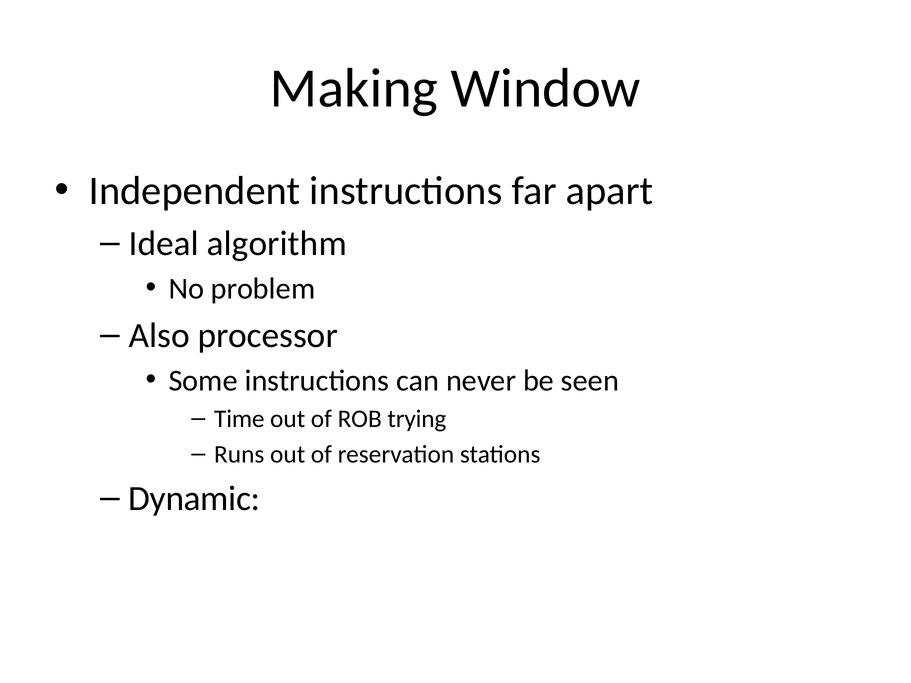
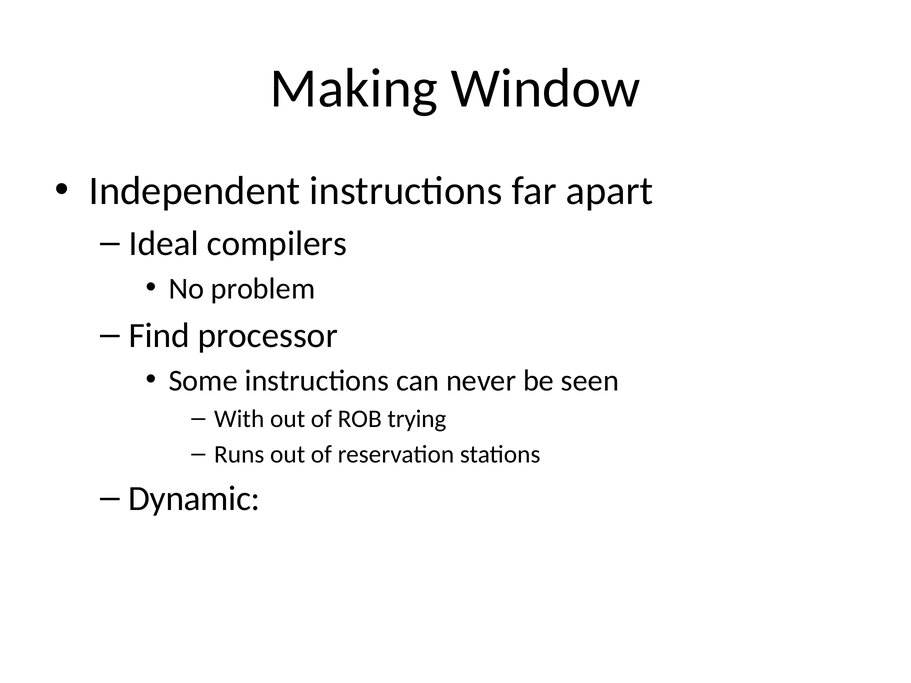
algorithm: algorithm -> compilers
Also: Also -> Find
Time: Time -> With
